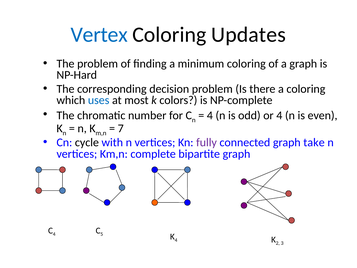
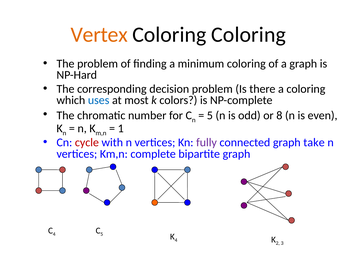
Vertex colour: blue -> orange
Coloring Updates: Updates -> Coloring
4 at (210, 115): 4 -> 5
or 4: 4 -> 8
7: 7 -> 1
cycle colour: black -> red
